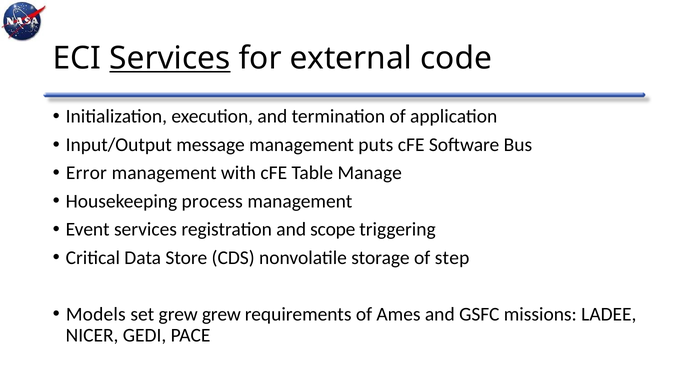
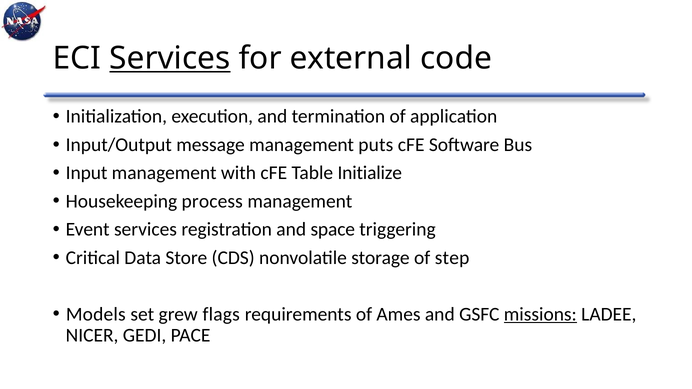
Error: Error -> Input
Manage: Manage -> Initialize
scope: scope -> space
grew grew: grew -> flags
missions underline: none -> present
